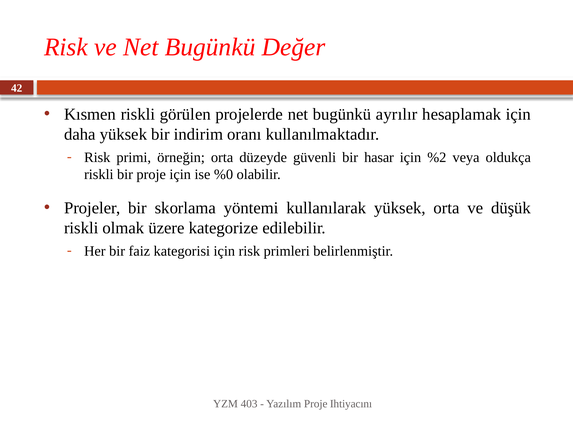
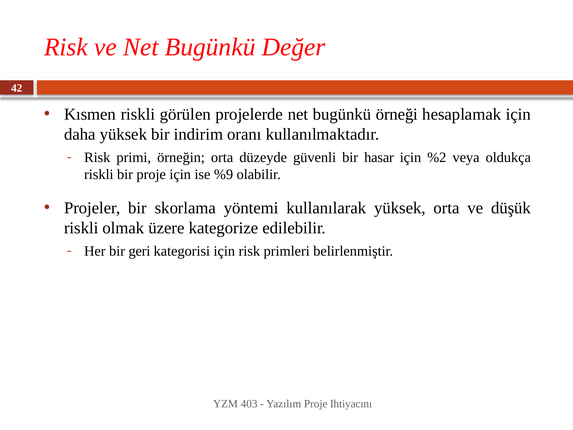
ayrılır: ayrılır -> örneği
%0: %0 -> %9
faiz: faiz -> geri
